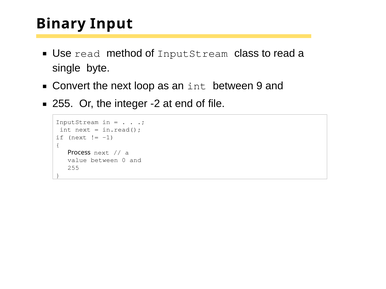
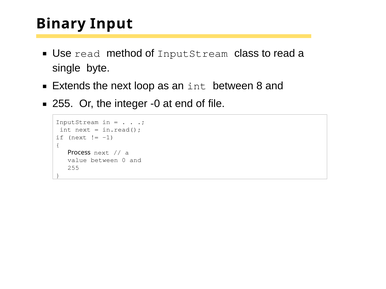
Convert: Convert -> Extends
9: 9 -> 8
-2: -2 -> -0
